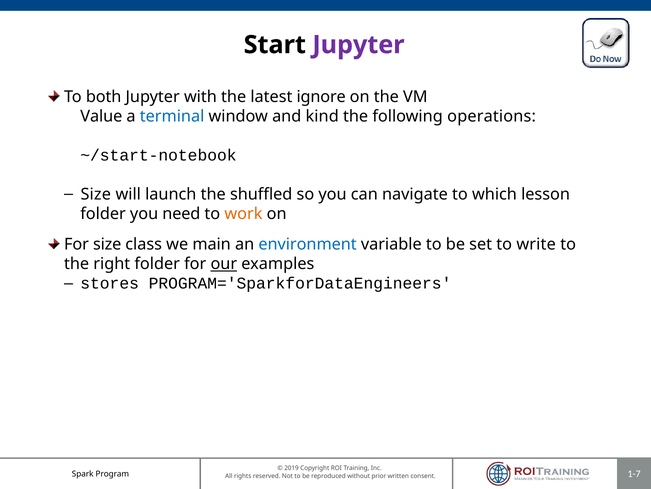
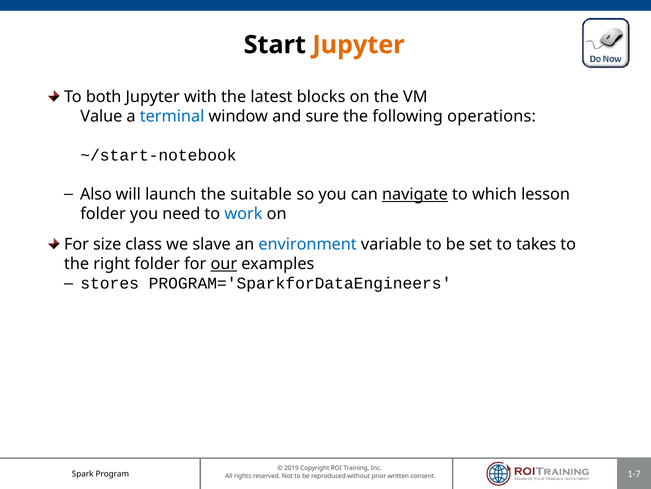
Jupyter at (358, 45) colour: purple -> orange
ignore: ignore -> blocks
kind: kind -> sure
Size at (96, 194): Size -> Also
shuffled: shuffled -> suitable
navigate underline: none -> present
work colour: orange -> blue
main: main -> slave
write: write -> takes
